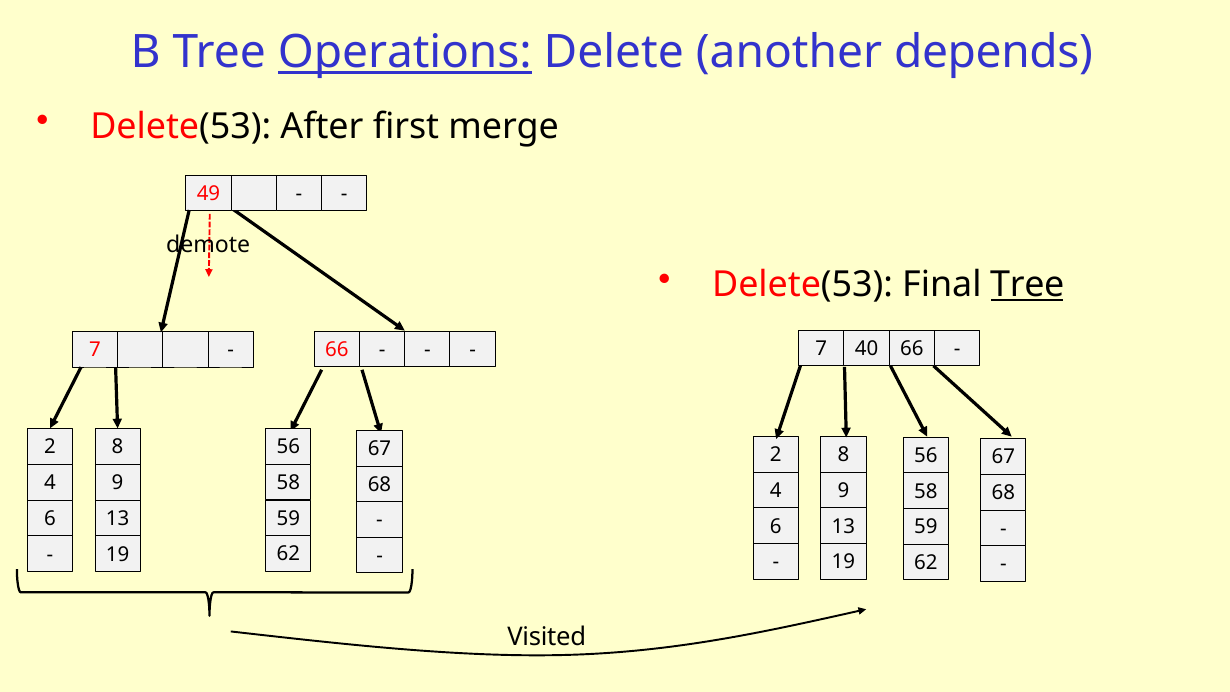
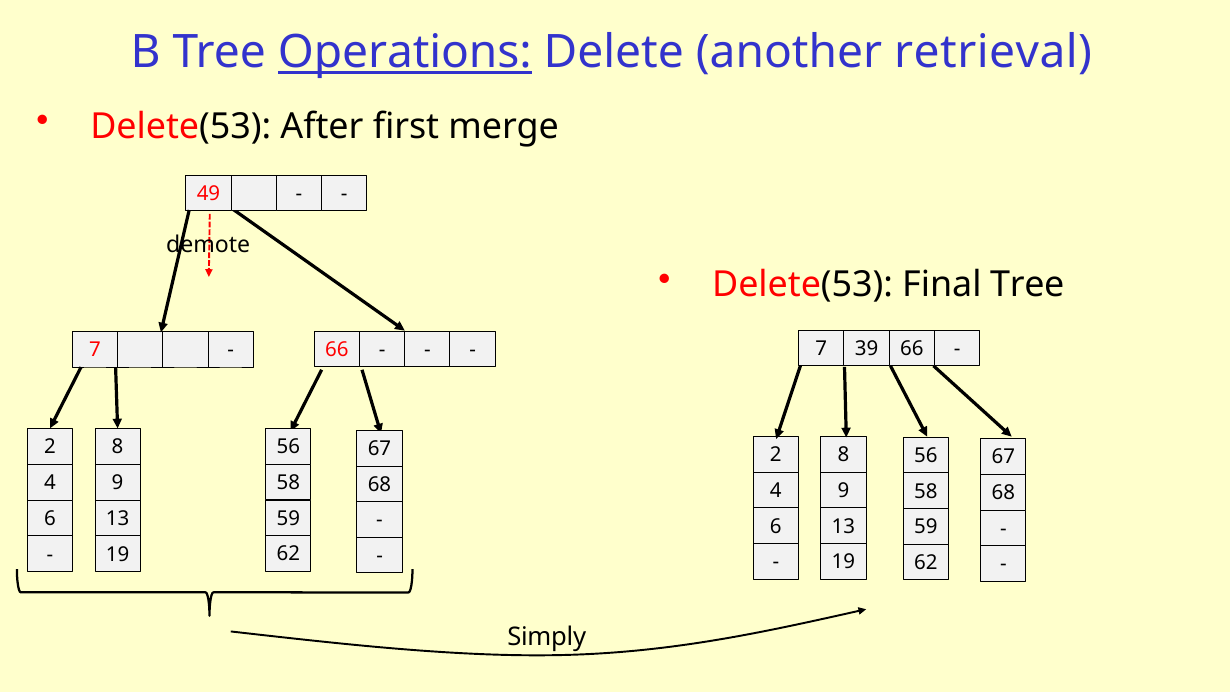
depends: depends -> retrieval
Tree at (1027, 285) underline: present -> none
40: 40 -> 39
Visited: Visited -> Simply
